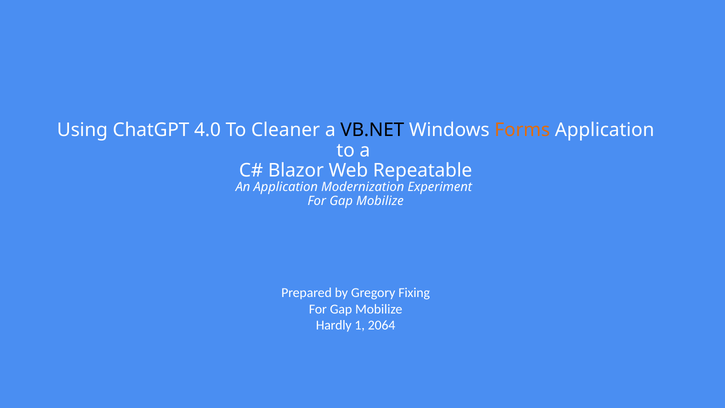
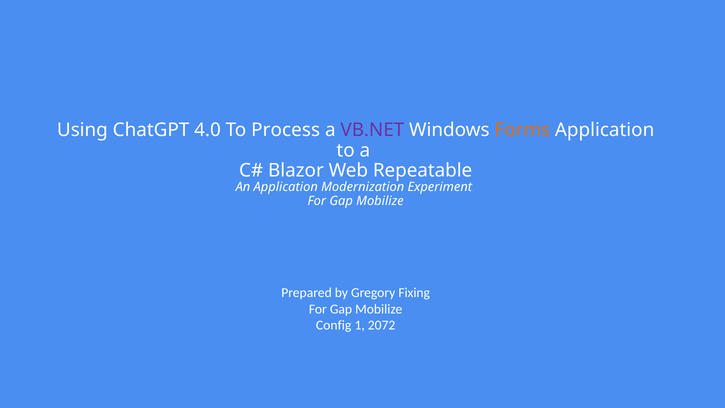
Cleaner: Cleaner -> Process
VB.NET colour: black -> purple
Hardly: Hardly -> Config
2064: 2064 -> 2072
